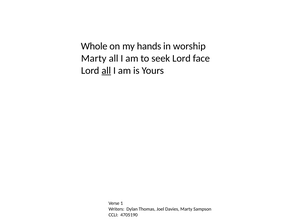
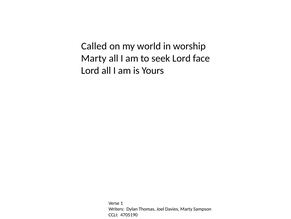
Whole: Whole -> Called
hands: hands -> world
all at (106, 70) underline: present -> none
